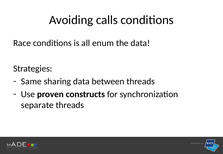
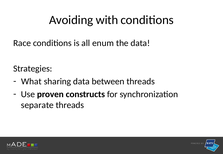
calls: calls -> with
Same: Same -> What
